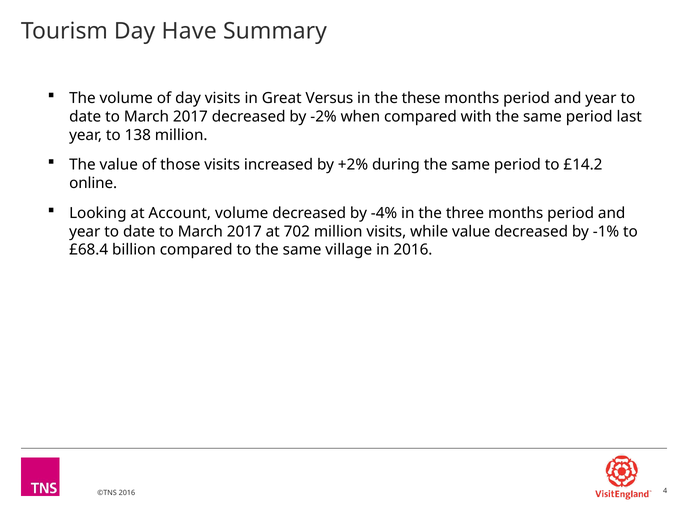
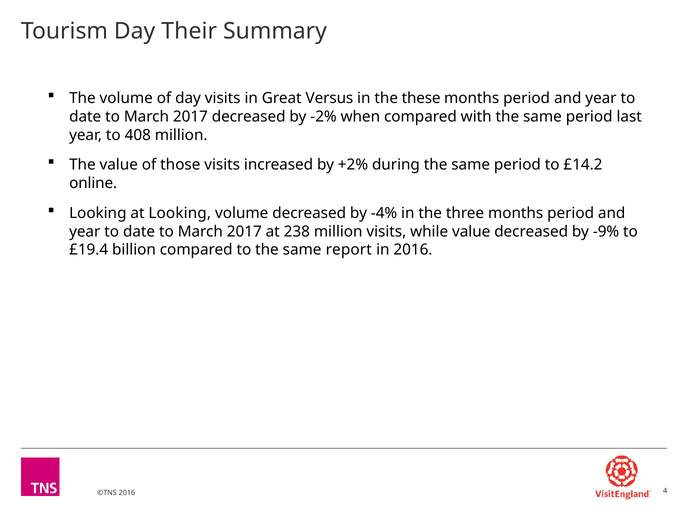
Have: Have -> Their
138: 138 -> 408
at Account: Account -> Looking
702: 702 -> 238
-1%: -1% -> -9%
£68.4: £68.4 -> £19.4
village: village -> report
